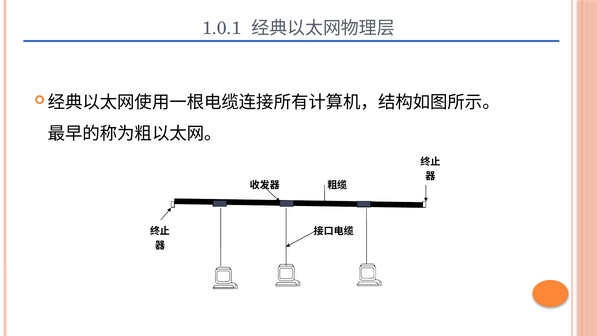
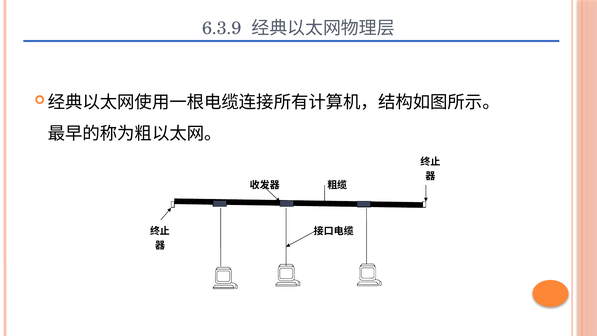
1.0.1: 1.0.1 -> 6.3.9
